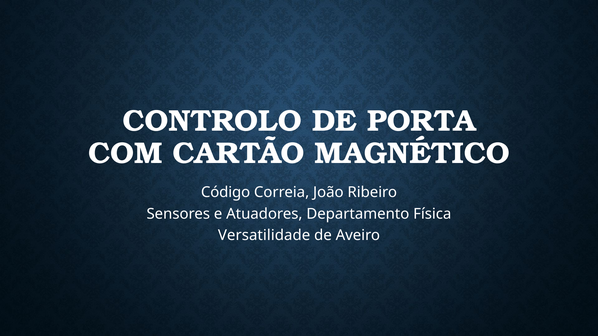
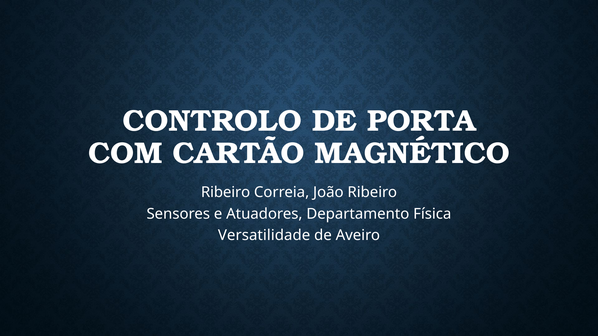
Código at (226, 193): Código -> Ribeiro
